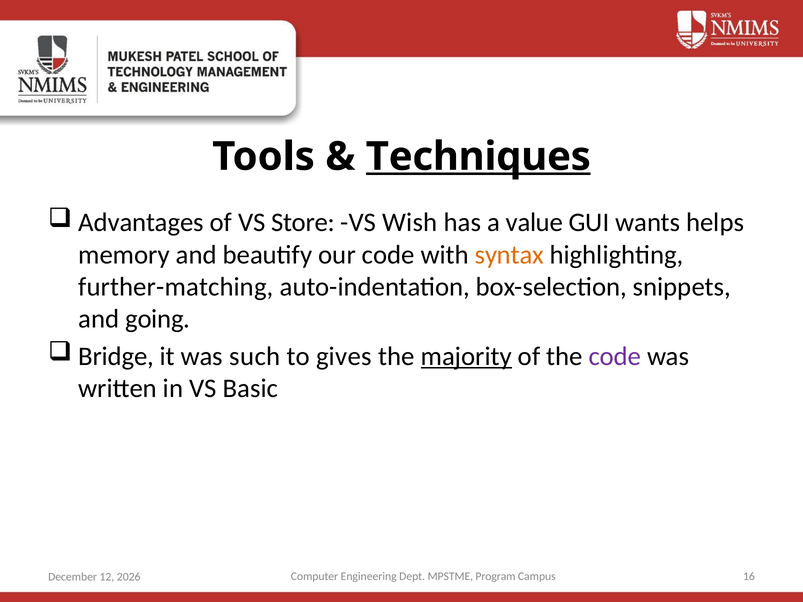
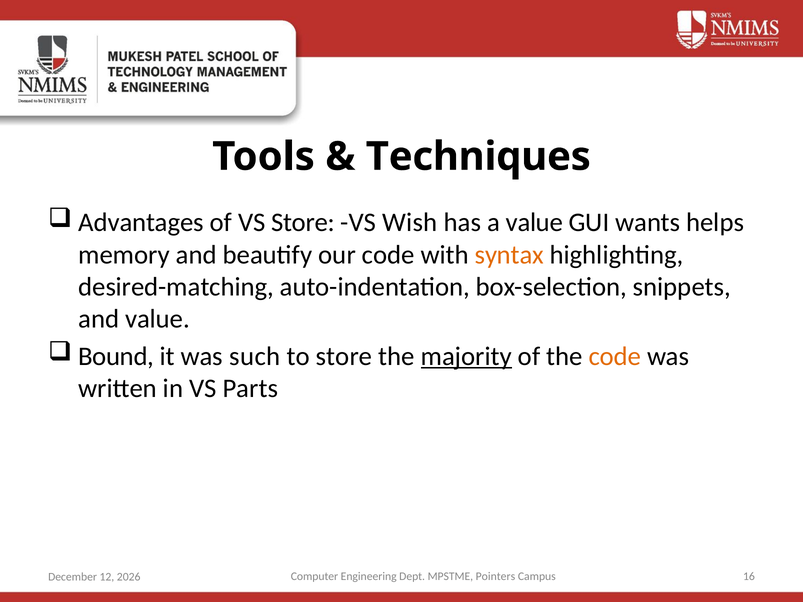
Techniques underline: present -> none
further-matching: further-matching -> desired-matching
and going: going -> value
Bridge: Bridge -> Bound
to gives: gives -> store
code at (615, 357) colour: purple -> orange
Basic: Basic -> Parts
Program: Program -> Pointers
